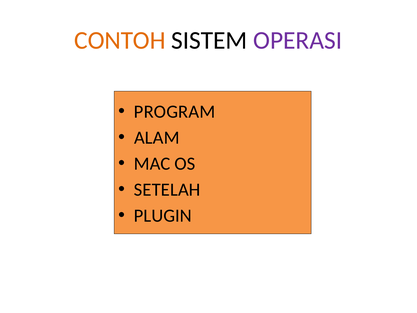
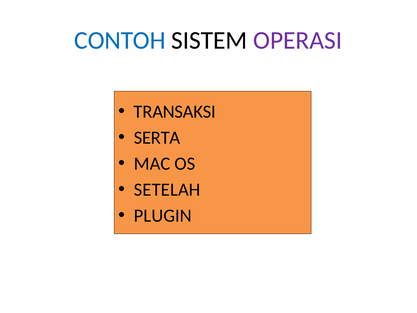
CONTOH colour: orange -> blue
PROGRAM: PROGRAM -> TRANSAKSI
ALAM: ALAM -> SERTA
